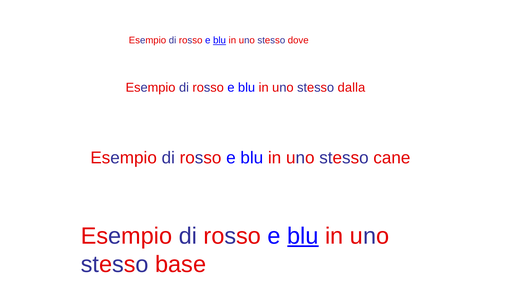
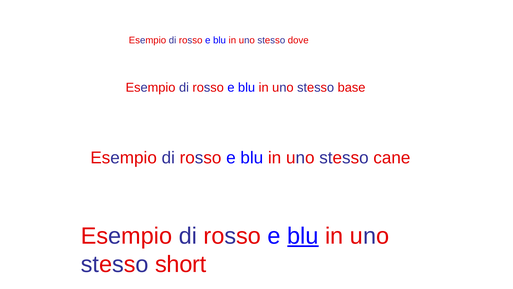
blu at (220, 40) underline: present -> none
dalla: dalla -> base
base: base -> short
